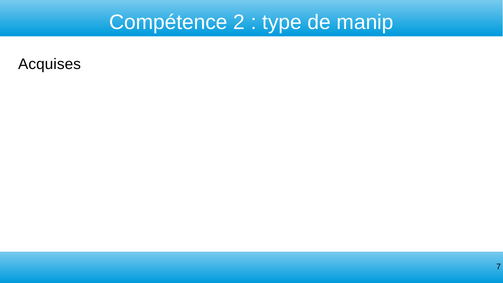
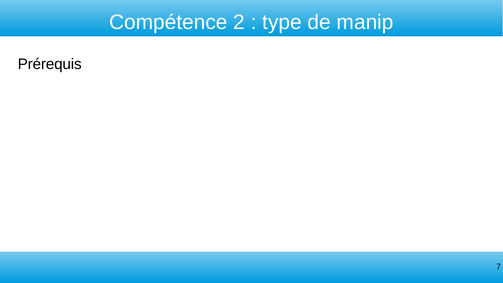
Acquises: Acquises -> Prérequis
